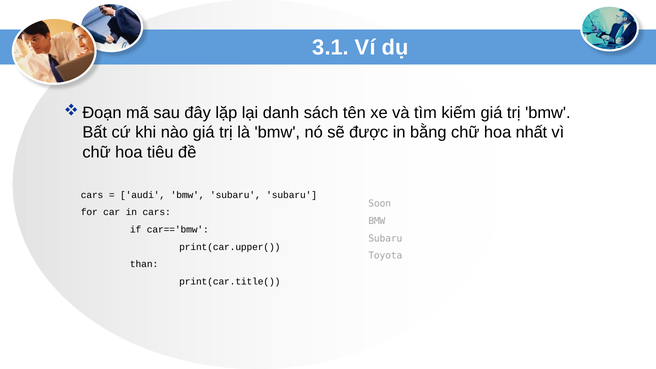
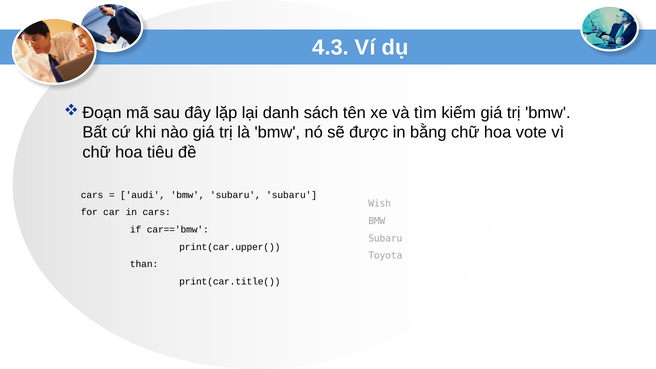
3.1: 3.1 -> 4.3
nhất: nhất -> vote
Soon: Soon -> Wish
